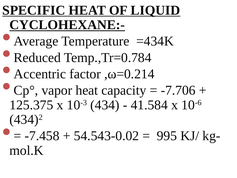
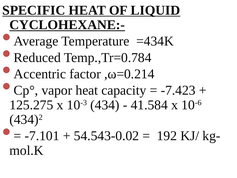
-7.706: -7.706 -> -7.423
125.375: 125.375 -> 125.275
-7.458: -7.458 -> -7.101
995: 995 -> 192
